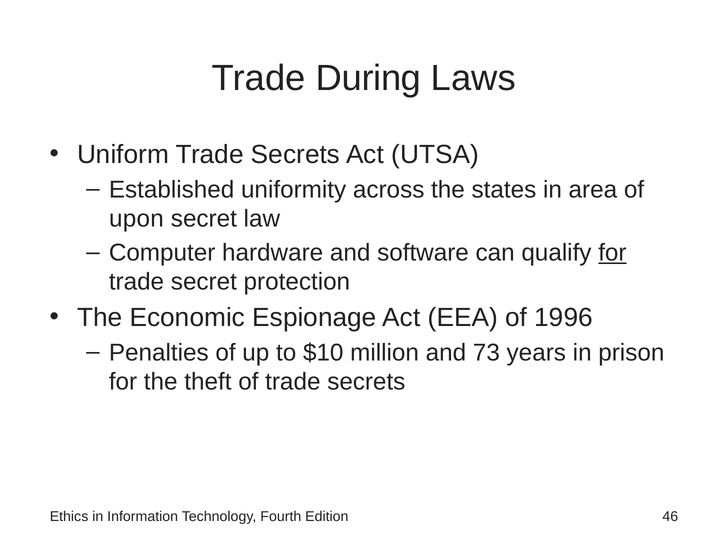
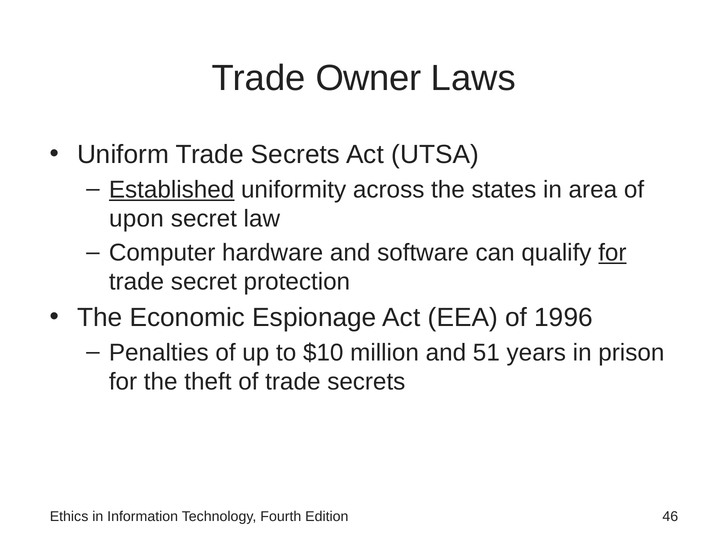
During: During -> Owner
Established underline: none -> present
73: 73 -> 51
